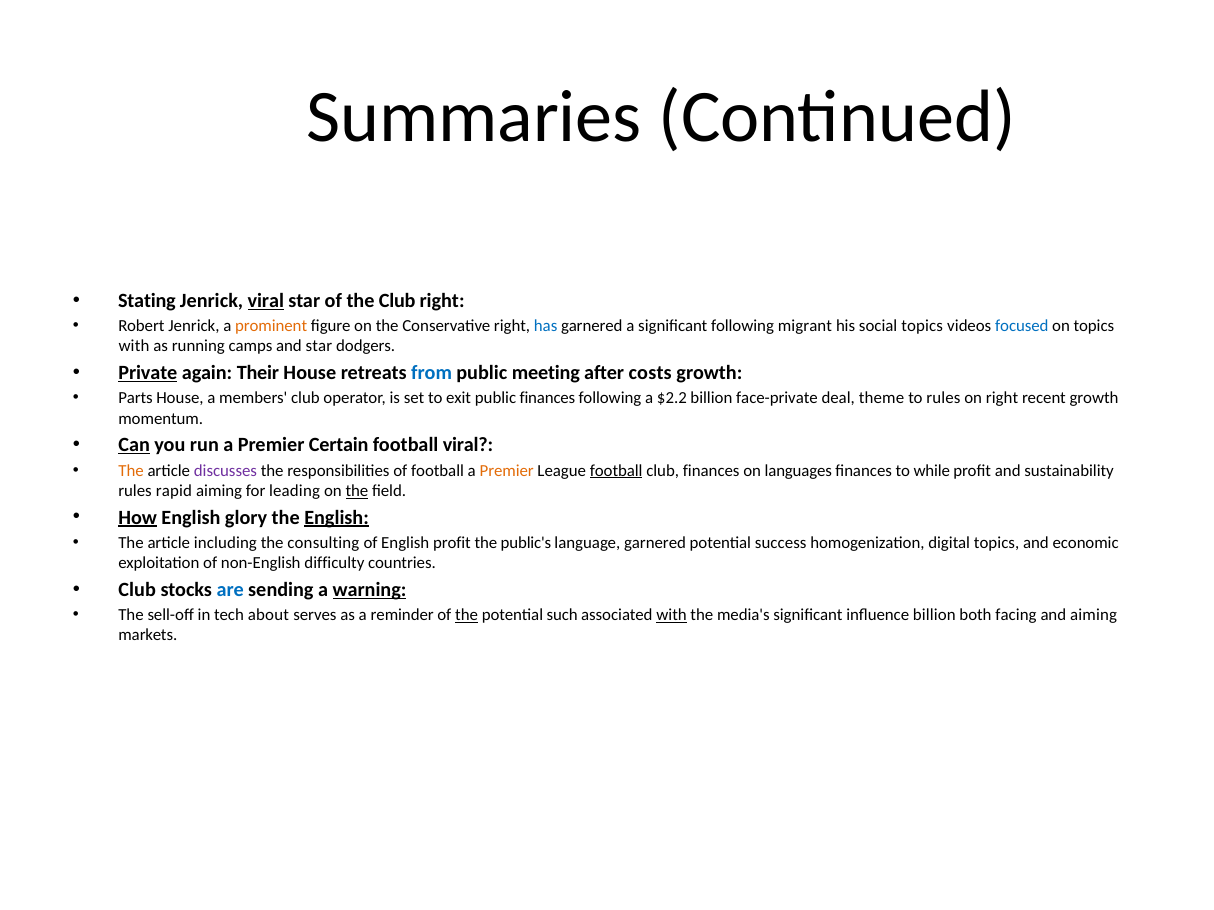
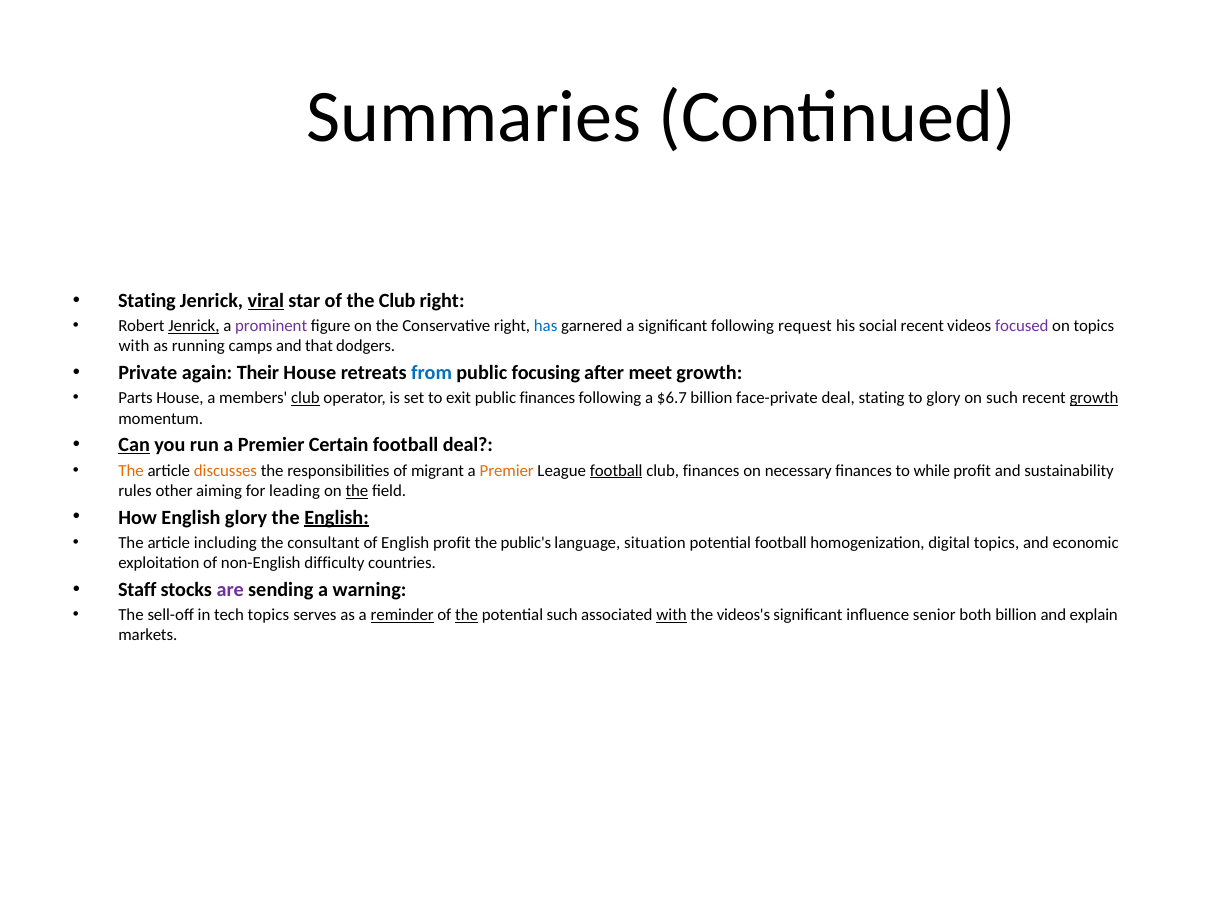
Jenrick at (194, 326) underline: none -> present
prominent colour: orange -> purple
migrant: migrant -> request
social topics: topics -> recent
focused colour: blue -> purple
and star: star -> that
Private underline: present -> none
meeting: meeting -> focusing
costs: costs -> meet
club at (305, 399) underline: none -> present
$2.2: $2.2 -> $6.7
deal theme: theme -> stating
to rules: rules -> glory
on right: right -> such
growth at (1094, 399) underline: none -> present
football viral: viral -> deal
discusses colour: purple -> orange
of football: football -> migrant
languages: languages -> necessary
rapid: rapid -> other
How underline: present -> none
consulting: consulting -> consultant
language garnered: garnered -> situation
potential success: success -> football
Club at (137, 590): Club -> Staff
are colour: blue -> purple
warning underline: present -> none
tech about: about -> topics
reminder underline: none -> present
media's: media's -> videos's
influence billion: billion -> senior
both facing: facing -> billion
and aiming: aiming -> explain
